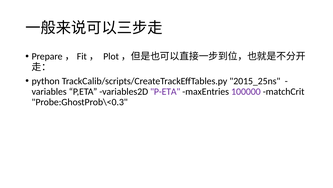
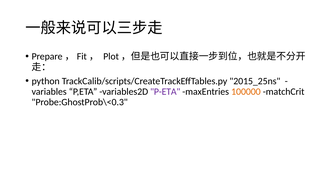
100000 colour: purple -> orange
